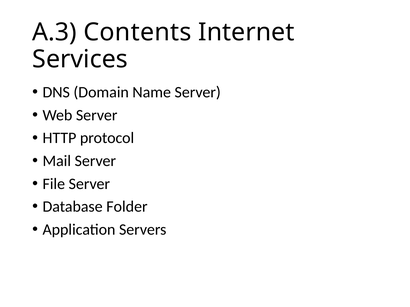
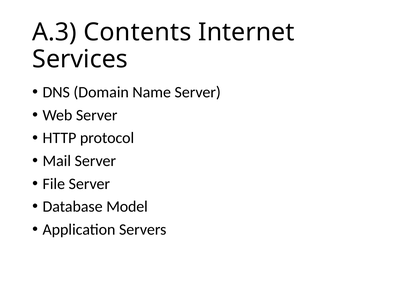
Folder: Folder -> Model
